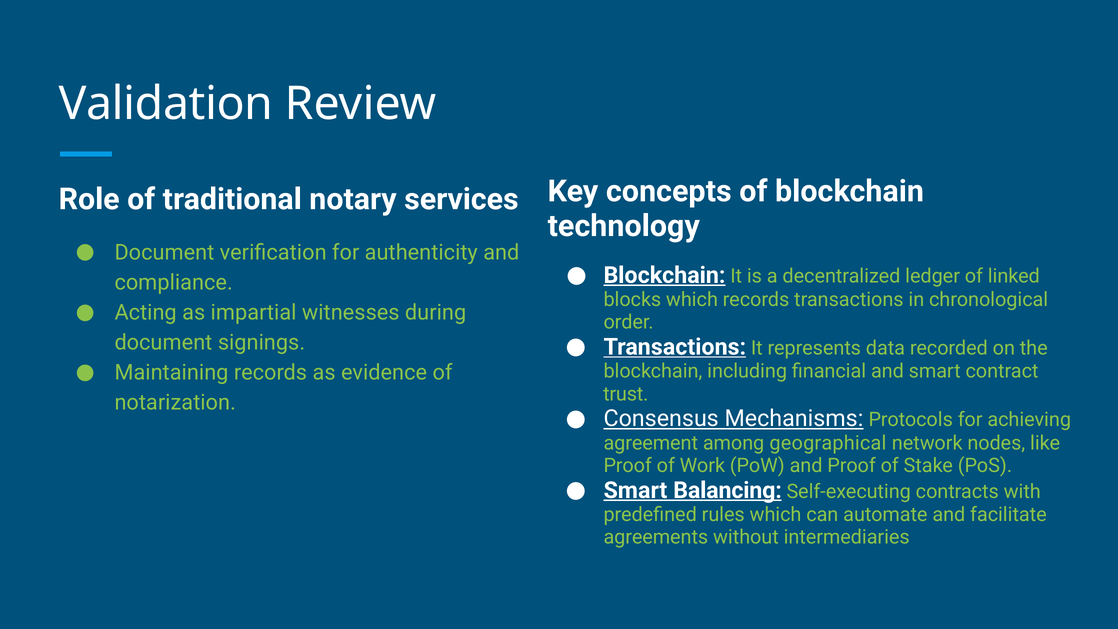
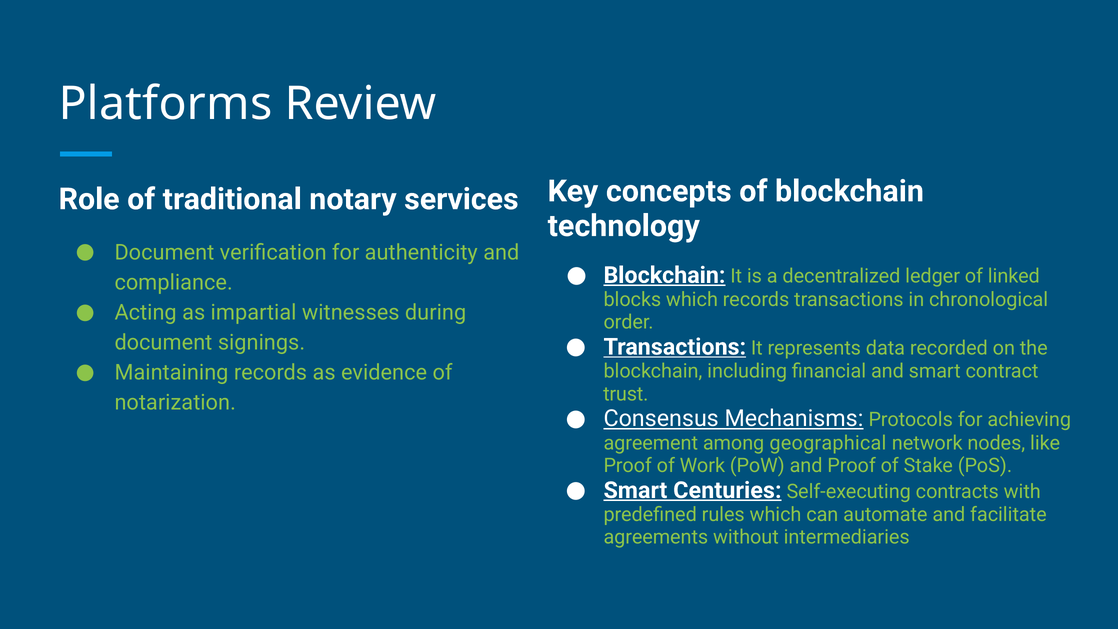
Validation: Validation -> Platforms
Balancing: Balancing -> Centuries
